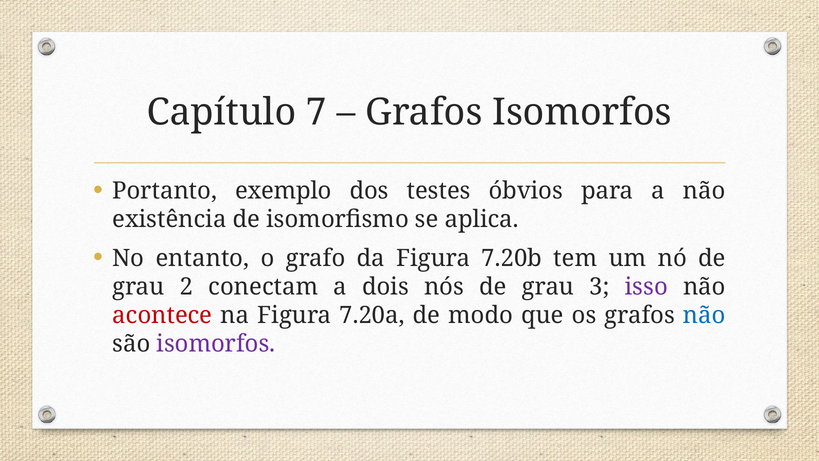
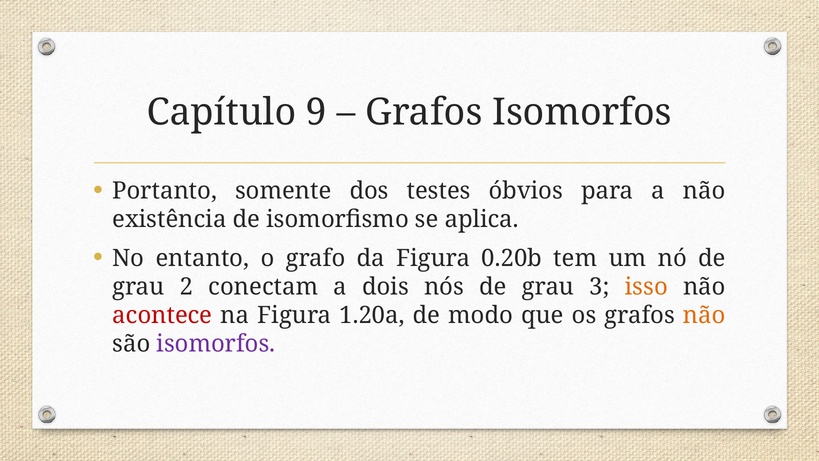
7: 7 -> 9
exemplo: exemplo -> somente
7.20b: 7.20b -> 0.20b
isso colour: purple -> orange
7.20a: 7.20a -> 1.20a
não at (704, 315) colour: blue -> orange
